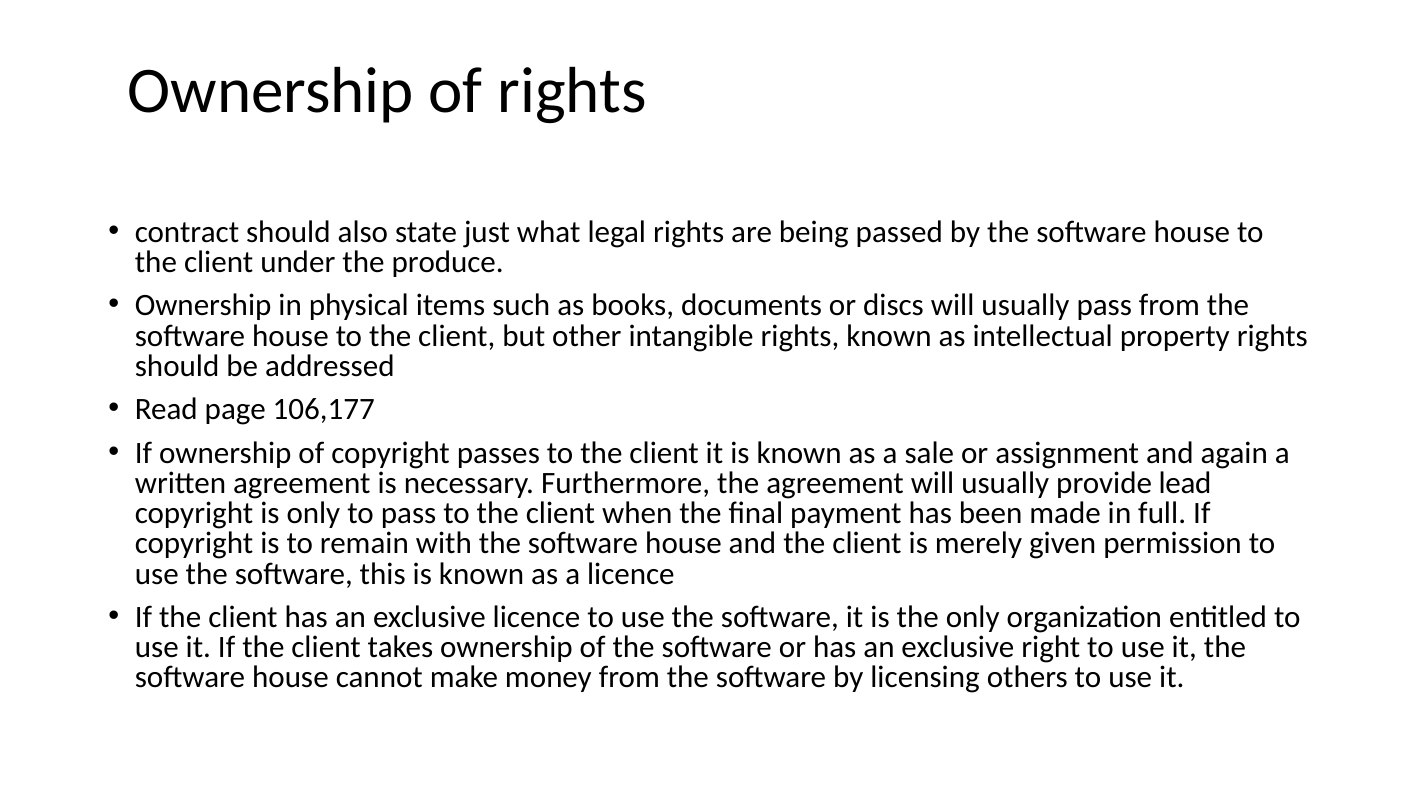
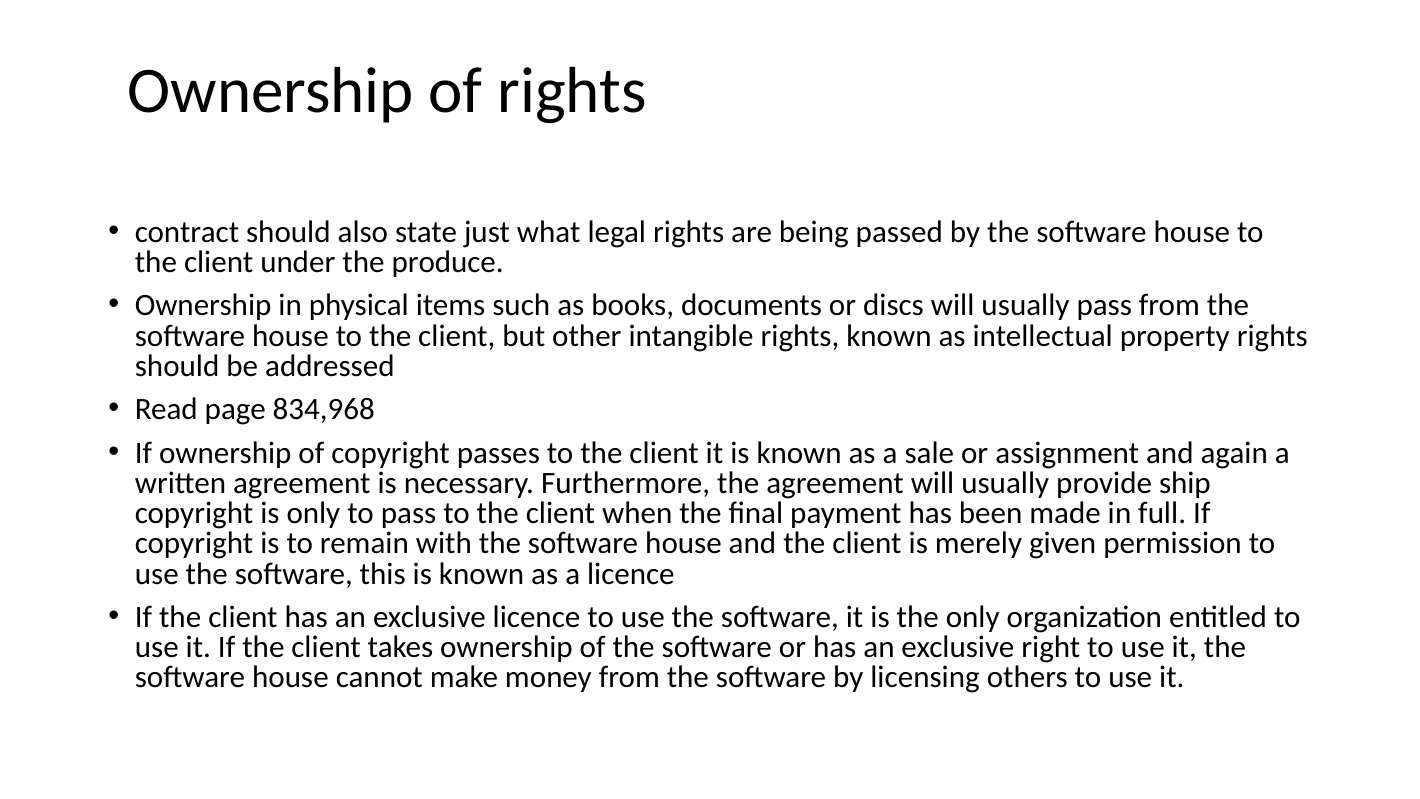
106,177: 106,177 -> 834,968
lead: lead -> ship
